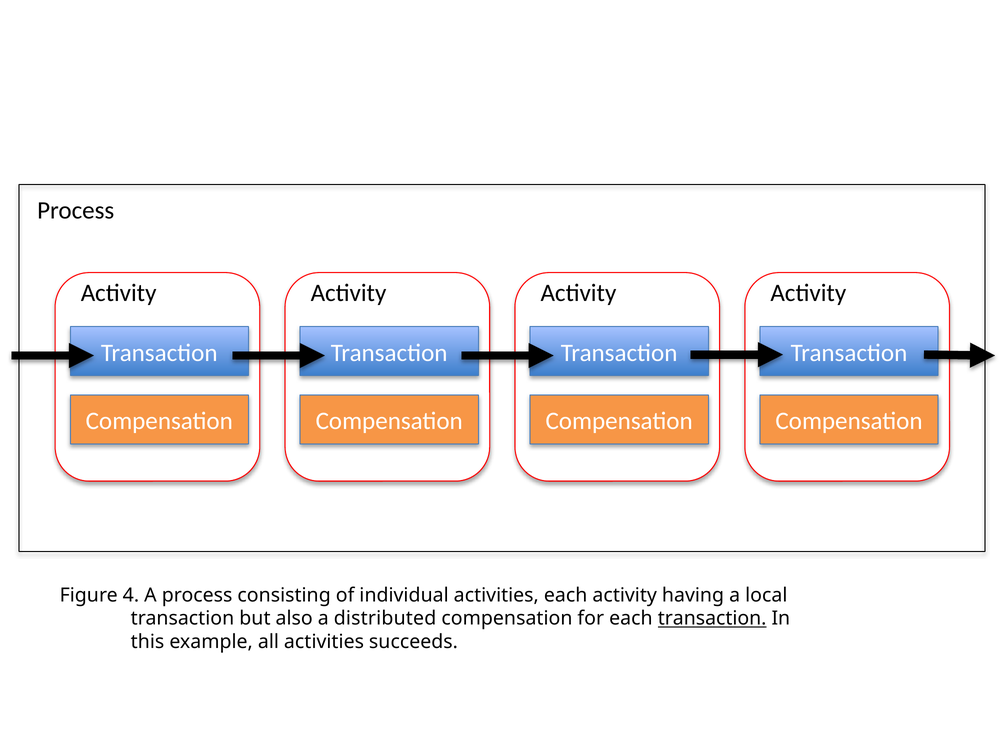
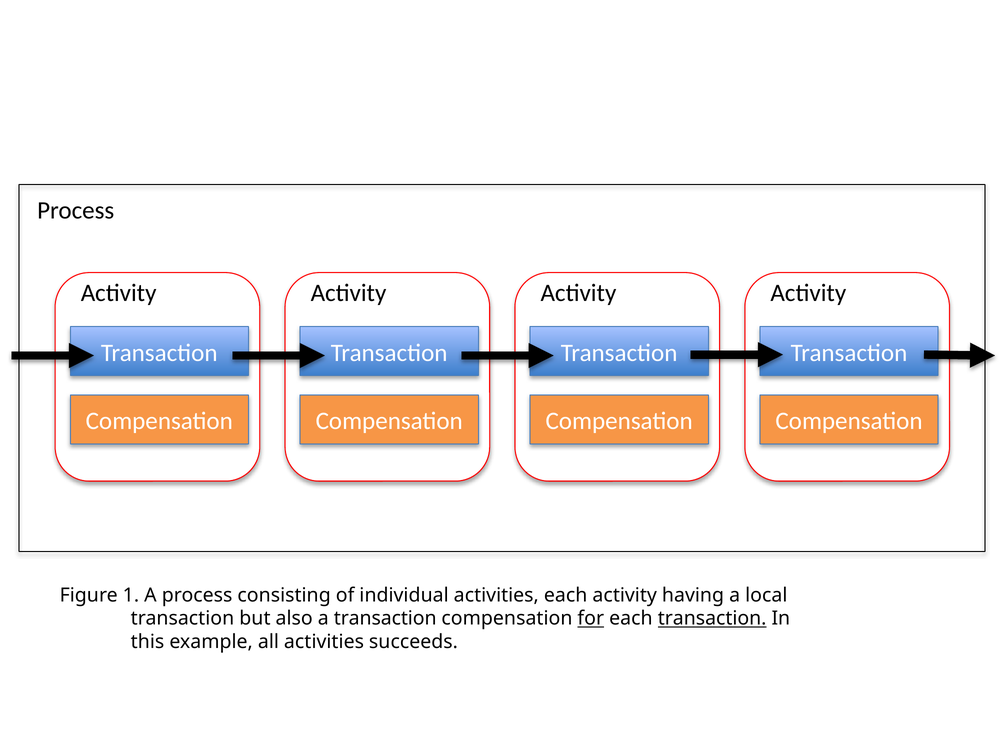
4: 4 -> 1
a distributed: distributed -> transaction
for underline: none -> present
